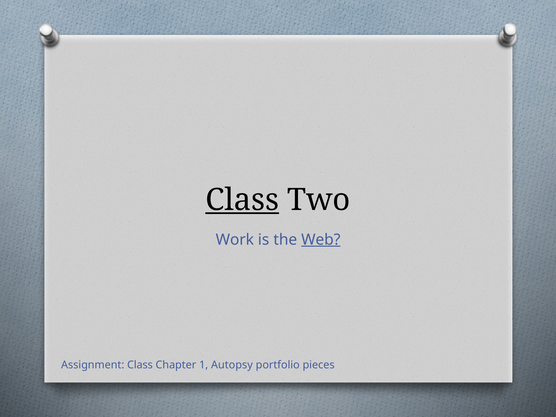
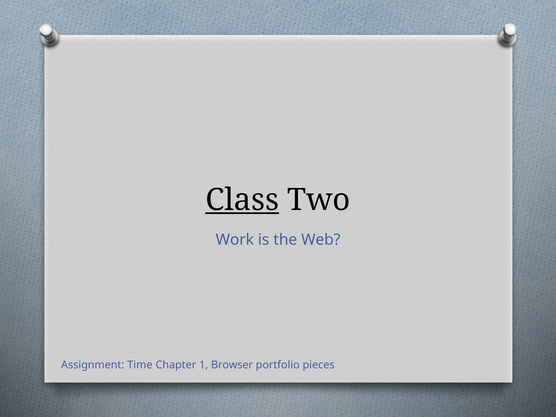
Web underline: present -> none
Assignment Class: Class -> Time
Autopsy: Autopsy -> Browser
